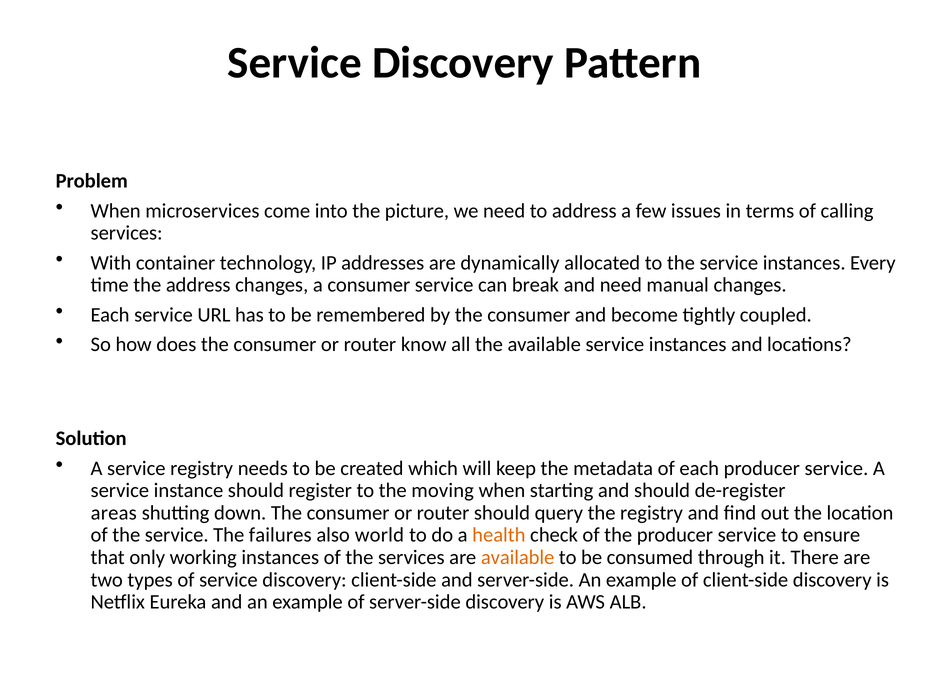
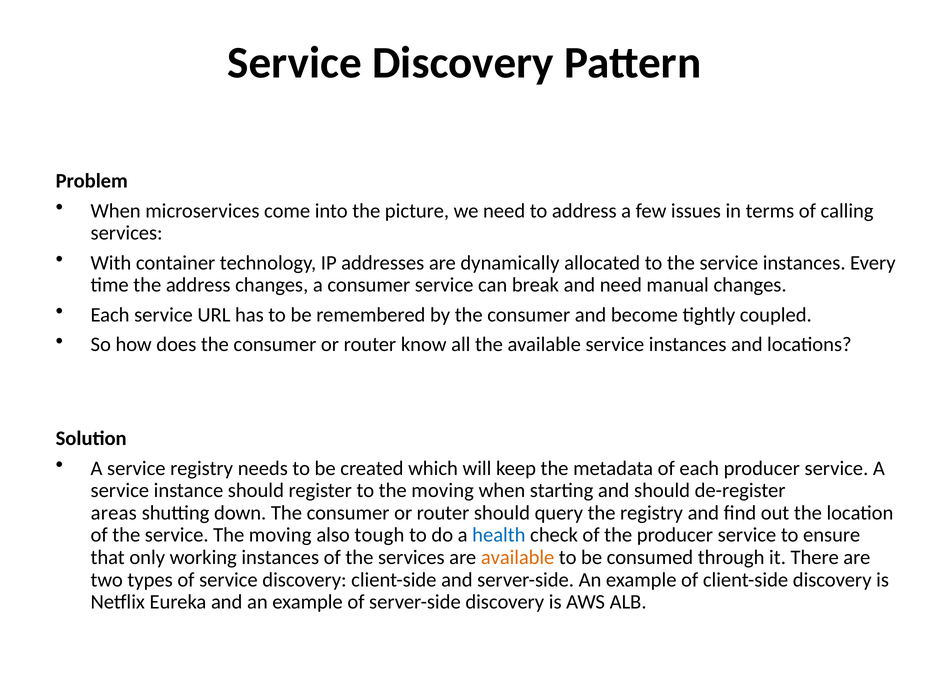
service The failures: failures -> moving
world: world -> tough
health colour: orange -> blue
